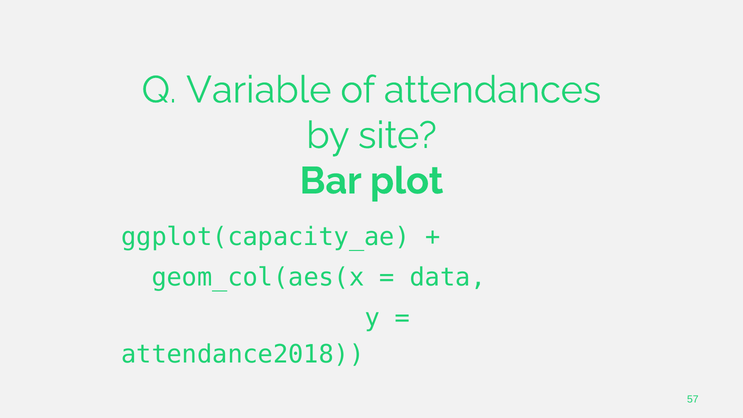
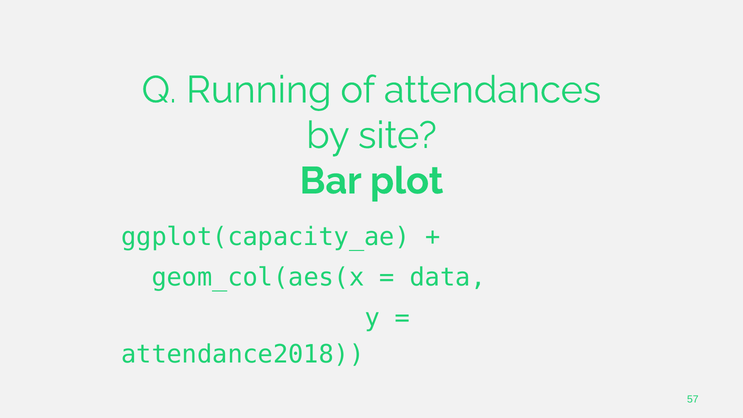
Variable: Variable -> Running
